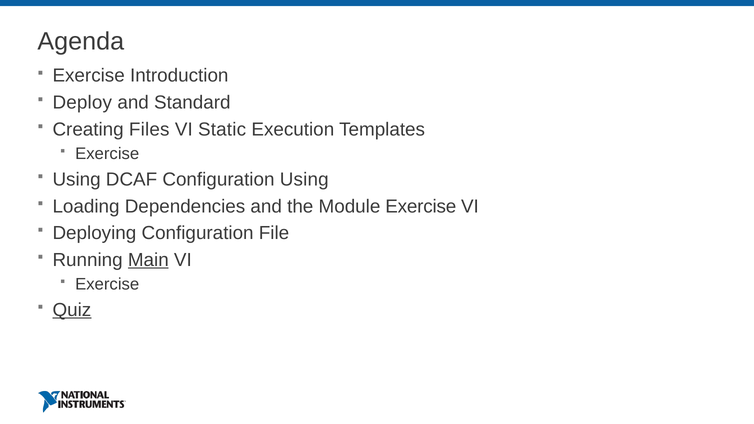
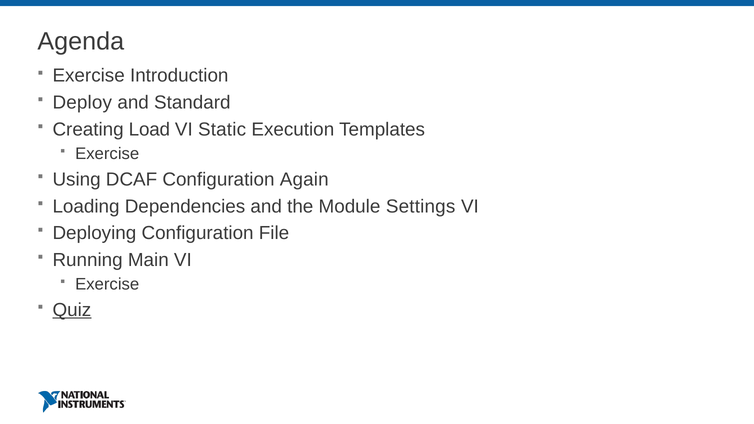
Files: Files -> Load
Configuration Using: Using -> Again
Module Exercise: Exercise -> Settings
Main underline: present -> none
